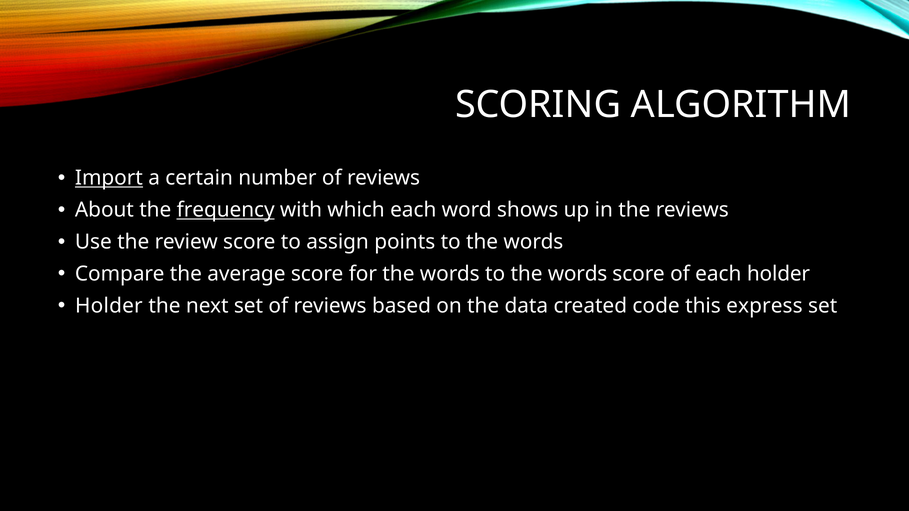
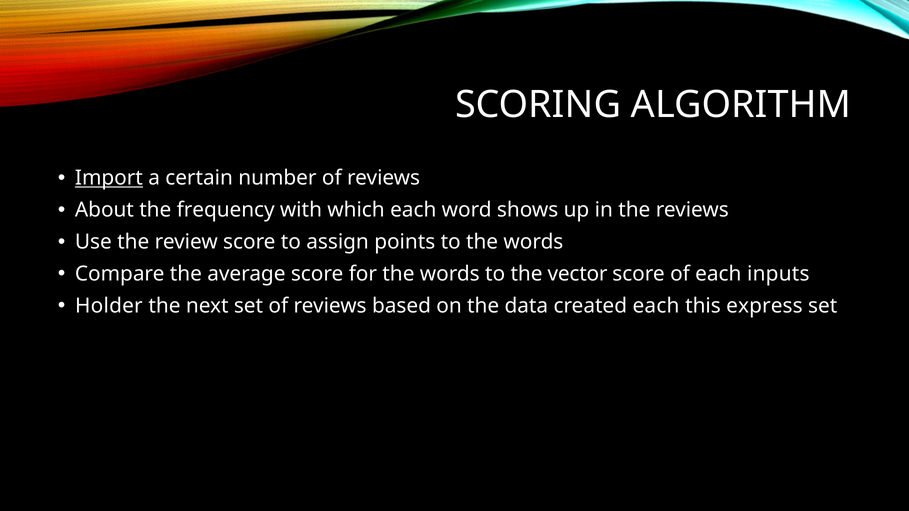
frequency underline: present -> none
words to the words: words -> vector
each holder: holder -> inputs
created code: code -> each
